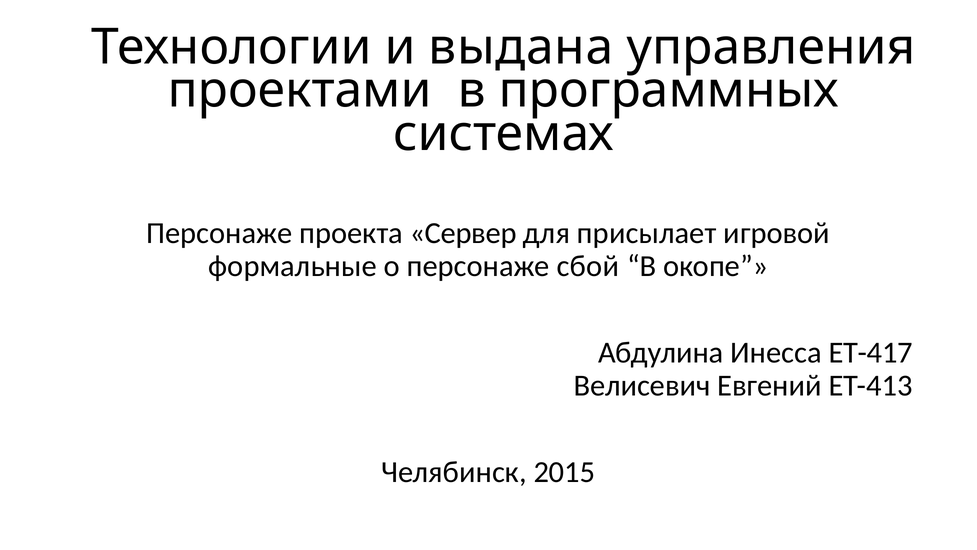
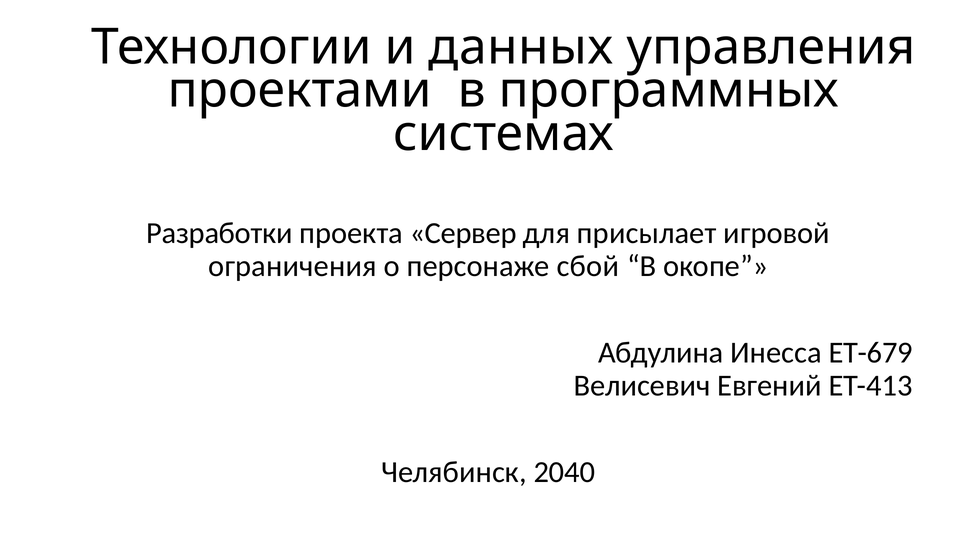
выдана: выдана -> данных
Персонаже at (219, 233): Персонаже -> Разработки
формальные: формальные -> ограничения
ЕТ-417: ЕТ-417 -> ЕТ-679
2015: 2015 -> 2040
